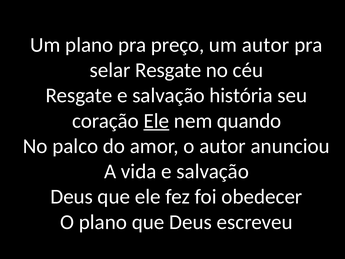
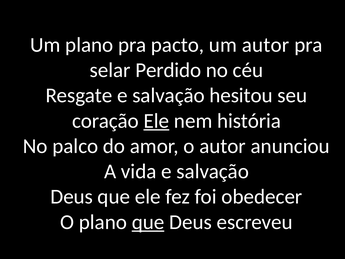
preço: preço -> pacto
selar Resgate: Resgate -> Perdido
história: história -> hesitou
quando: quando -> história
que at (148, 222) underline: none -> present
